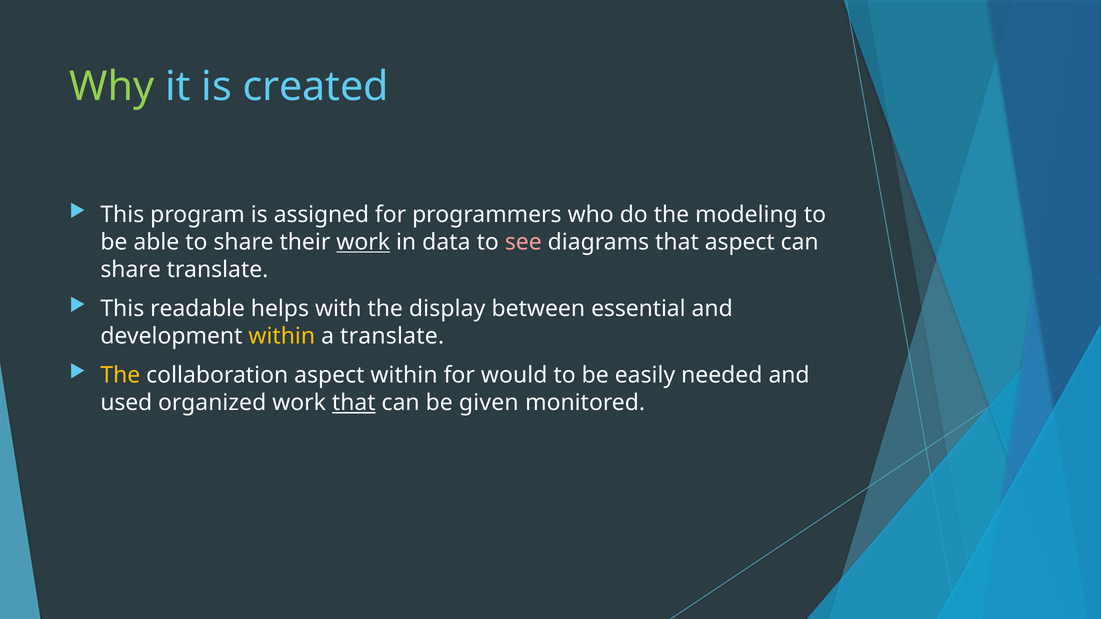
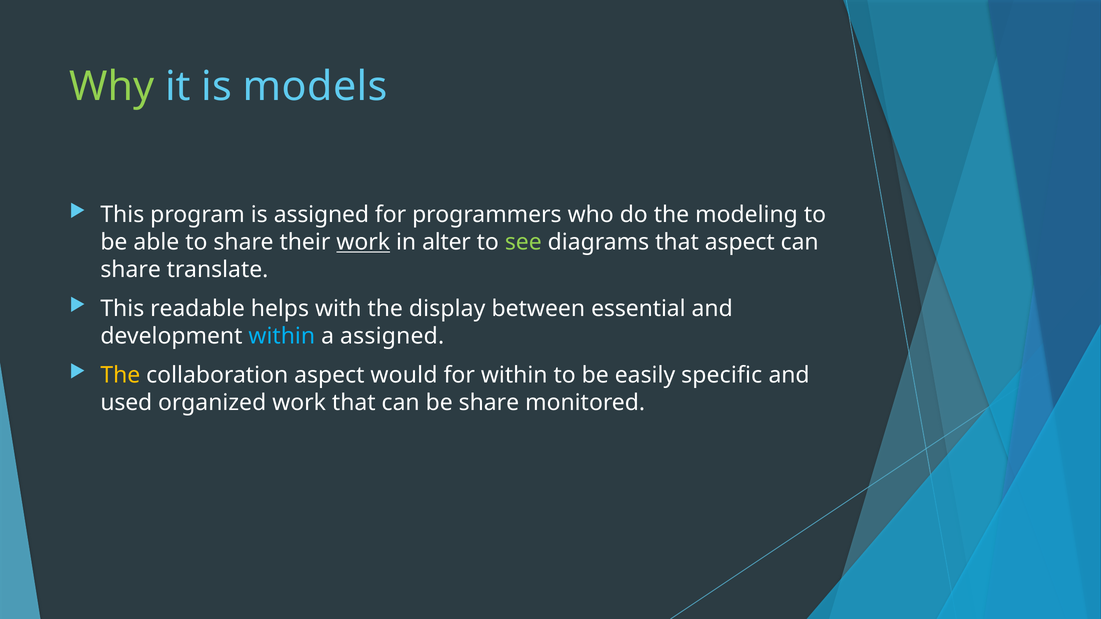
created: created -> models
data: data -> alter
see colour: pink -> light green
within at (282, 336) colour: yellow -> light blue
a translate: translate -> assigned
aspect within: within -> would
for would: would -> within
needed: needed -> specific
that at (354, 403) underline: present -> none
be given: given -> share
